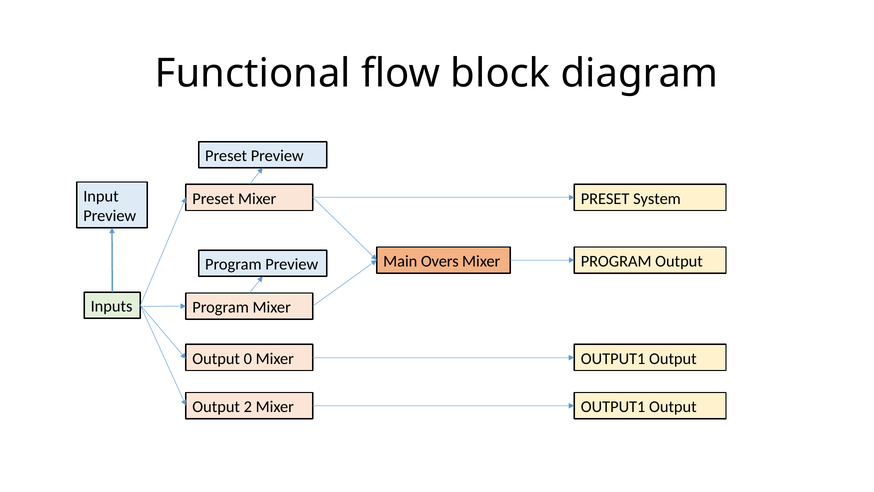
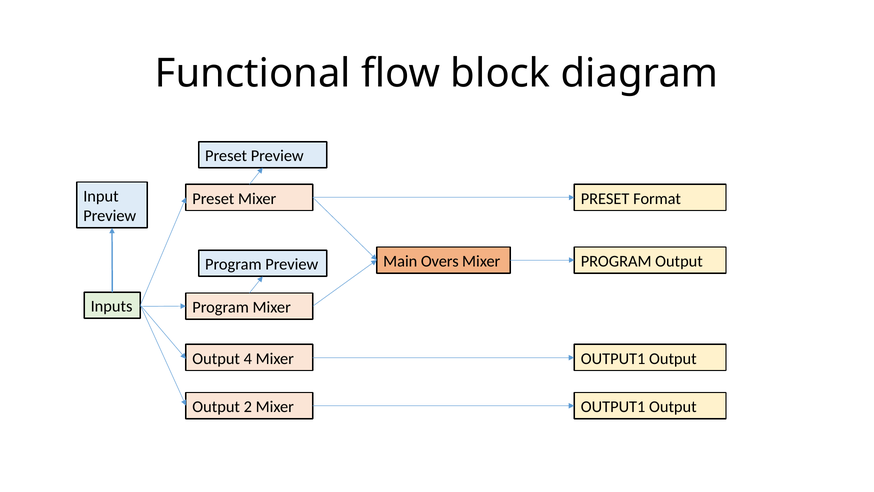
System: System -> Format
0: 0 -> 4
